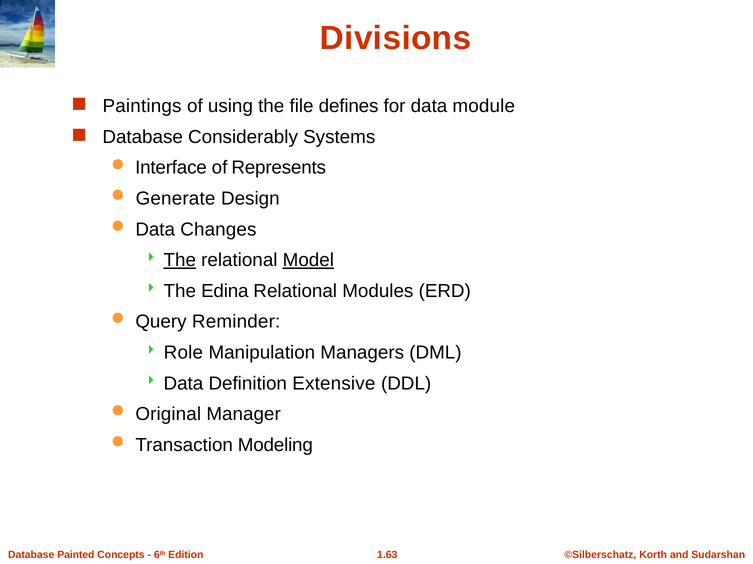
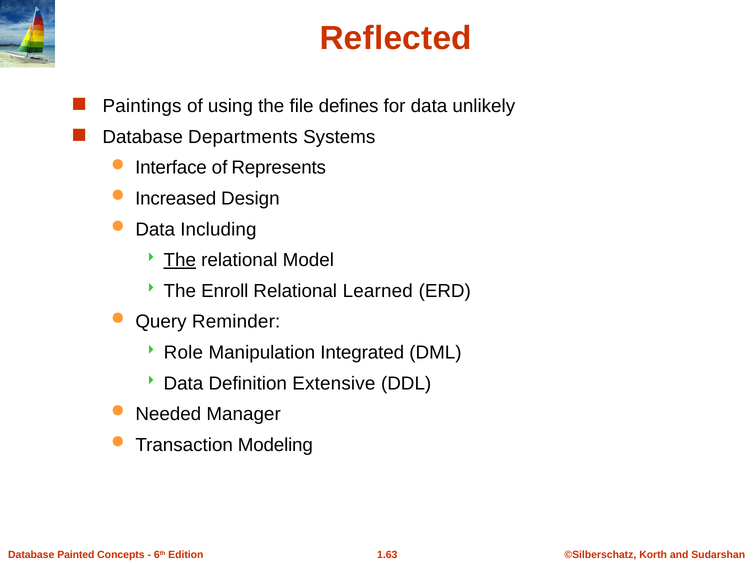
Divisions: Divisions -> Reflected
module: module -> unlikely
Considerably: Considerably -> Departments
Generate: Generate -> Increased
Changes: Changes -> Including
Model underline: present -> none
Edina: Edina -> Enroll
Modules: Modules -> Learned
Managers: Managers -> Integrated
Original: Original -> Needed
